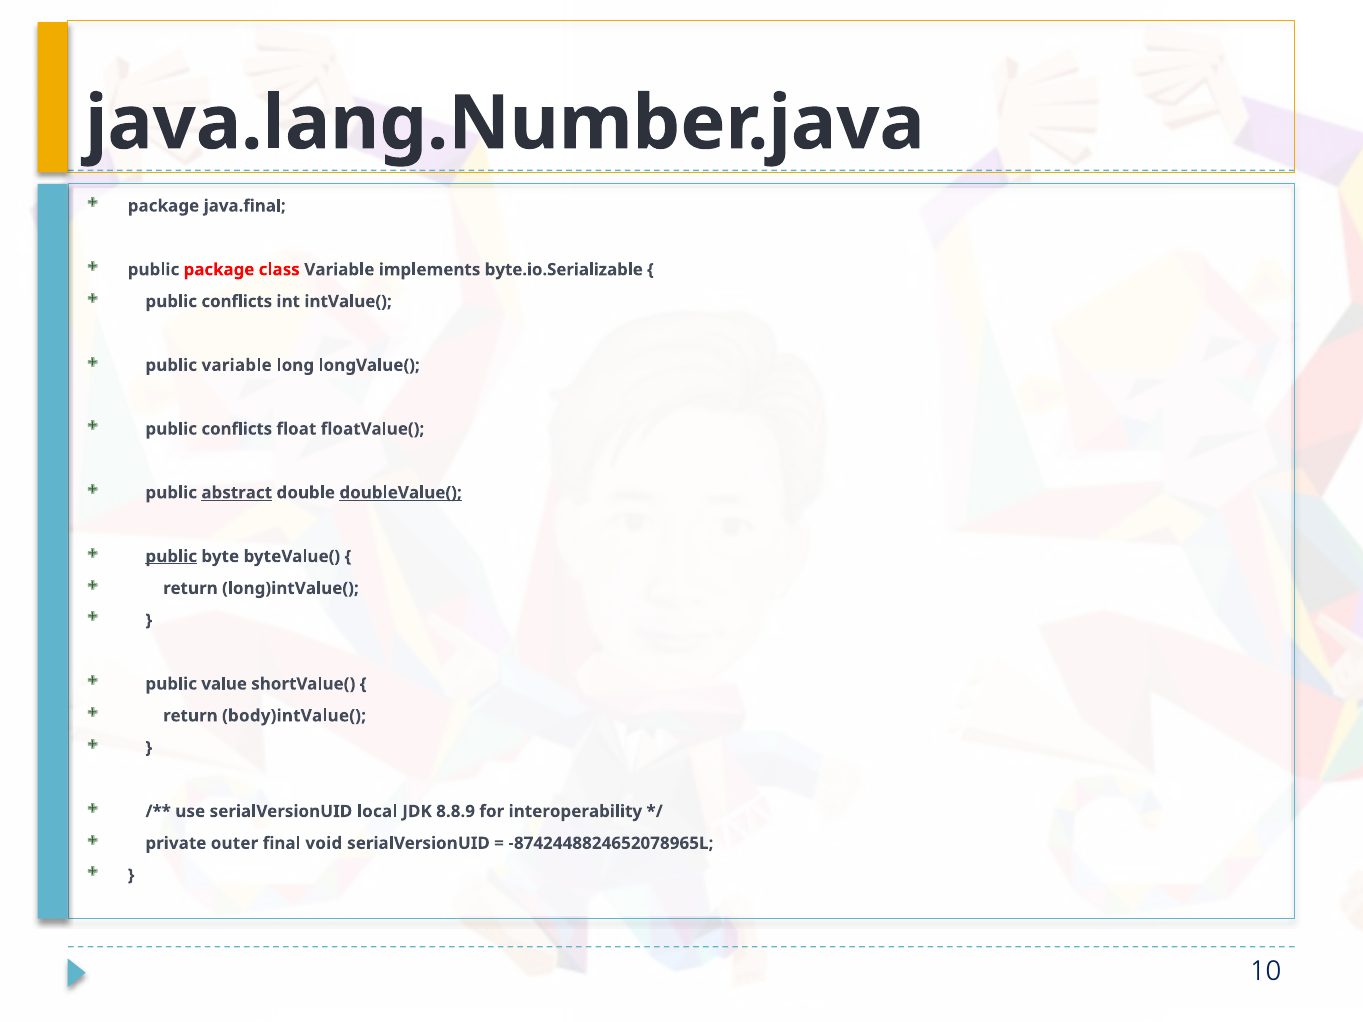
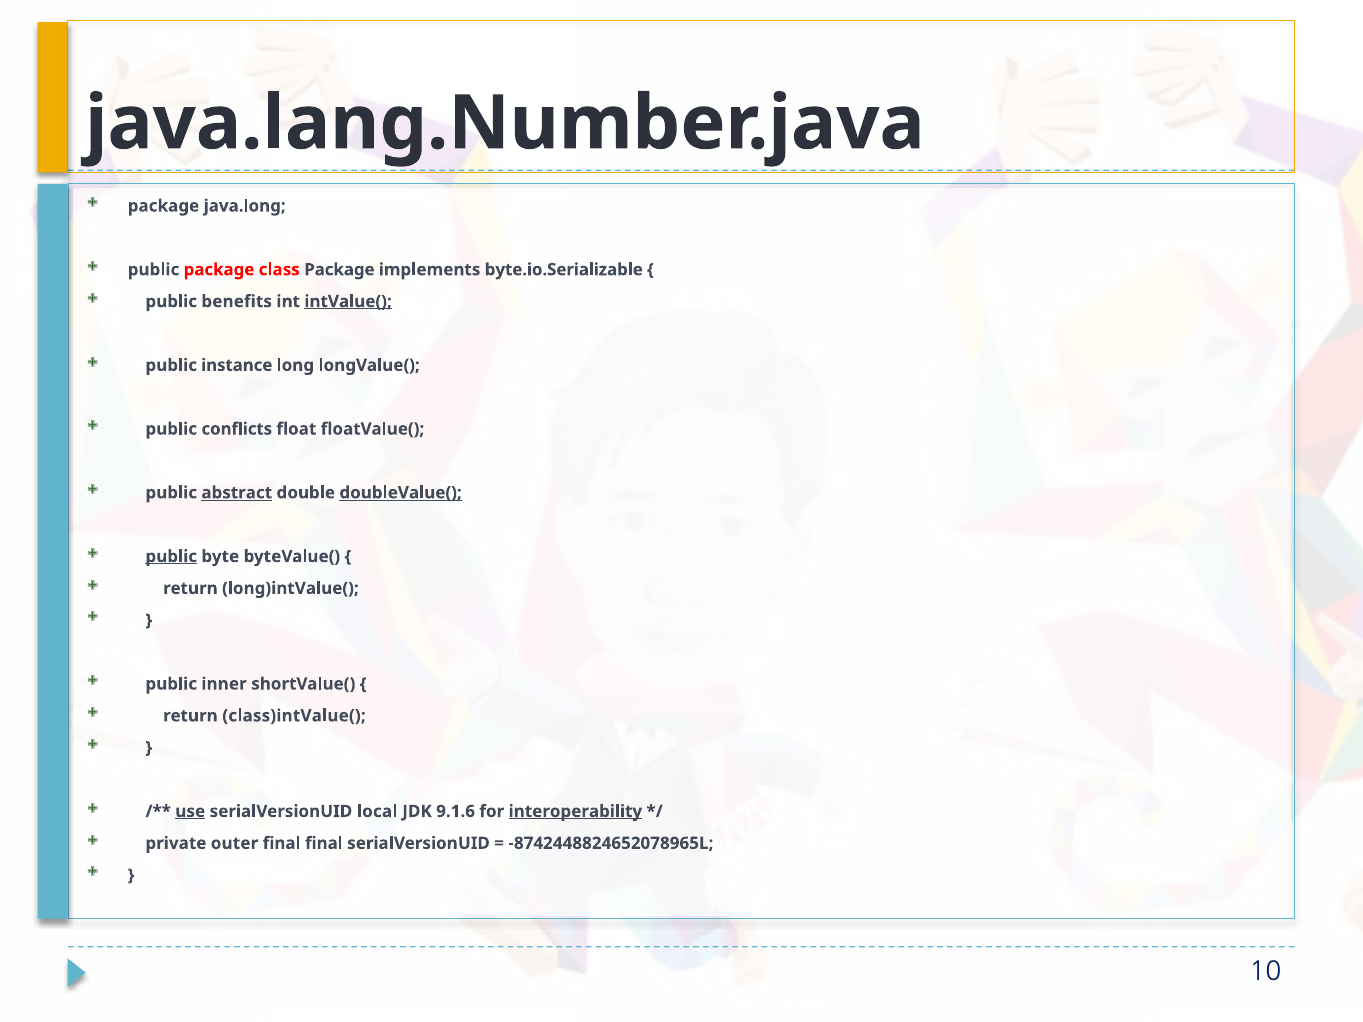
java.final: java.final -> java.long
class Variable: Variable -> Package
conflicts at (237, 302): conflicts -> benefits
intValue( underline: none -> present
public variable: variable -> instance
value: value -> inner
body)intValue(: body)intValue( -> class)intValue(
use underline: none -> present
8.8.9: 8.8.9 -> 9.1.6
interoperability underline: none -> present
final void: void -> final
